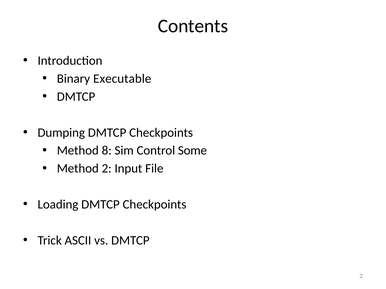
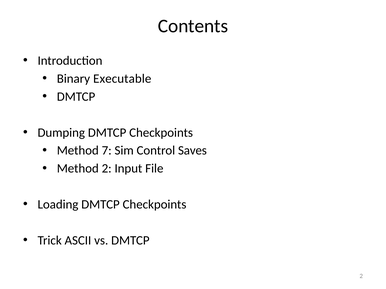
8: 8 -> 7
Some: Some -> Saves
